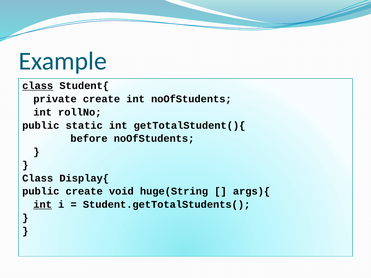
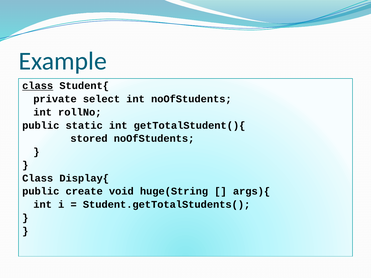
private create: create -> select
before: before -> stored
int at (43, 205) underline: present -> none
